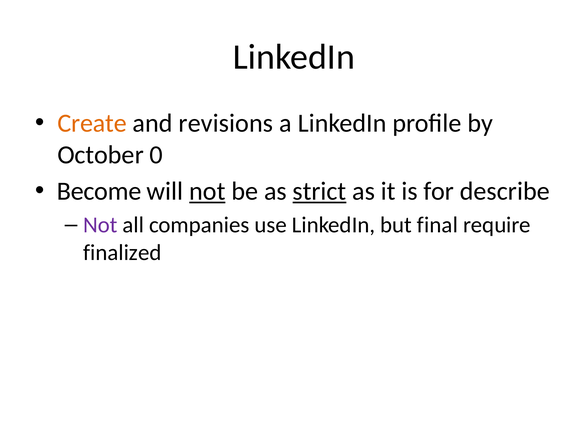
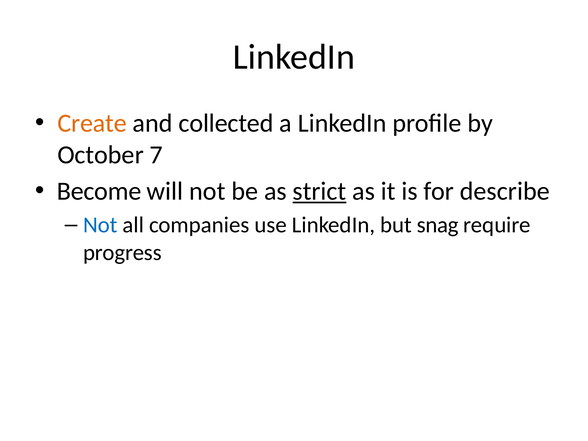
revisions: revisions -> collected
0: 0 -> 7
not at (207, 191) underline: present -> none
Not at (100, 225) colour: purple -> blue
final: final -> snag
finalized: finalized -> progress
